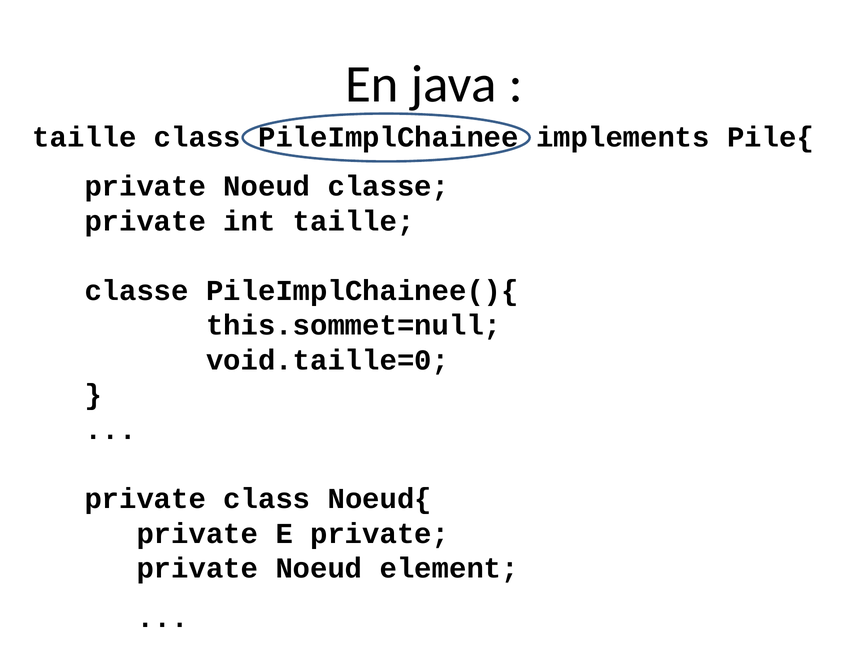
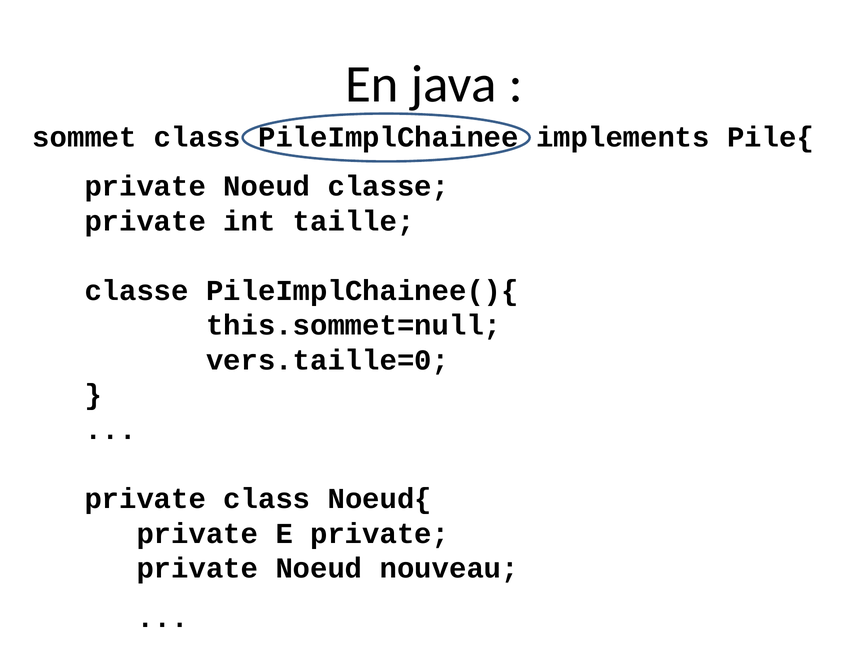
taille at (85, 137): taille -> sommet
void.taille=0: void.taille=0 -> vers.taille=0
element: element -> nouveau
